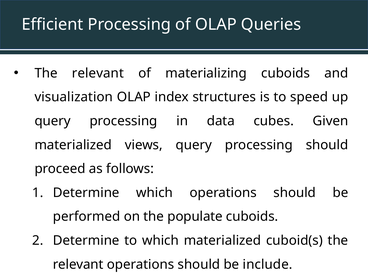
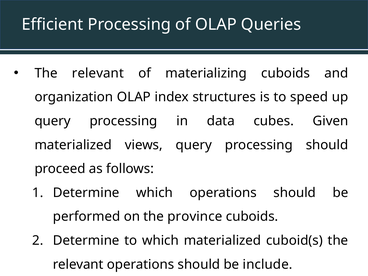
visualization: visualization -> organization
populate: populate -> province
